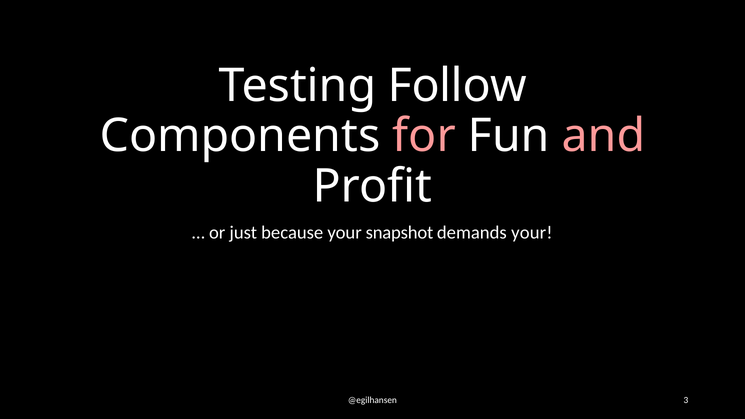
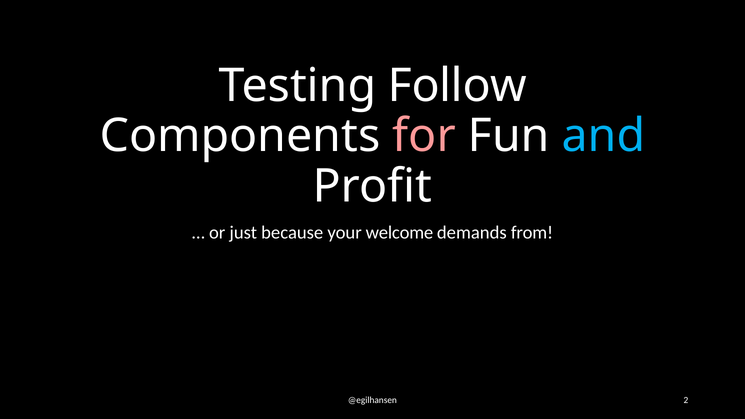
and colour: pink -> light blue
snapshot: snapshot -> welcome
demands your: your -> from
3: 3 -> 2
